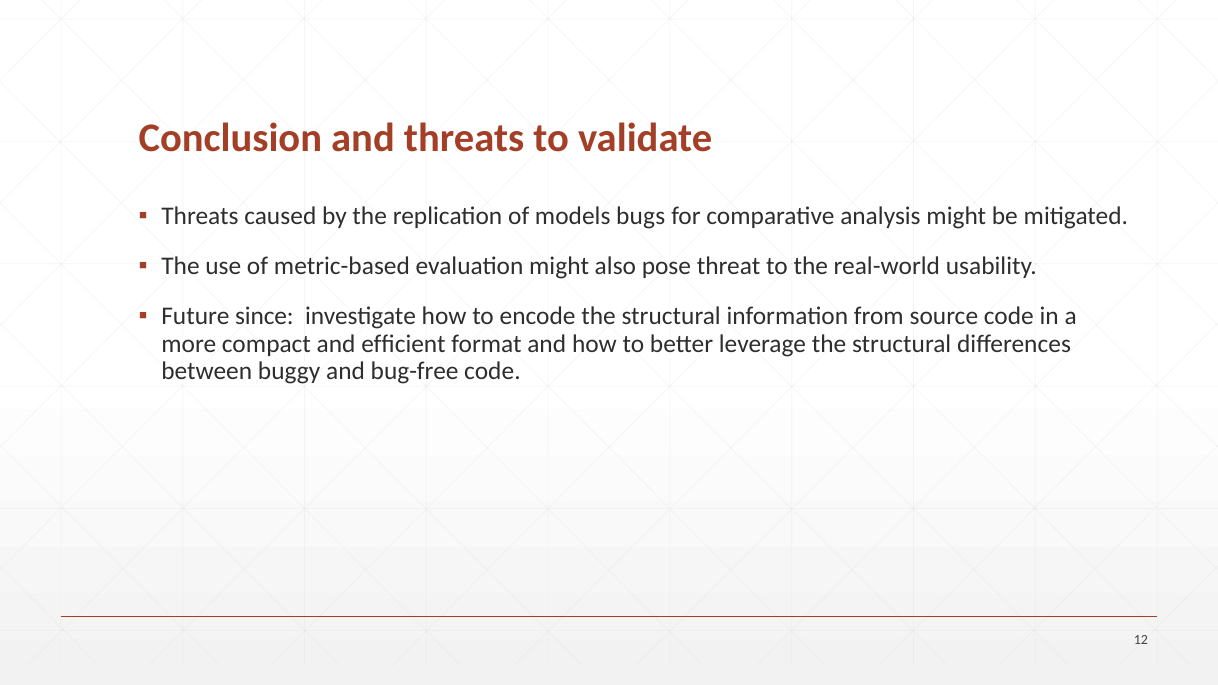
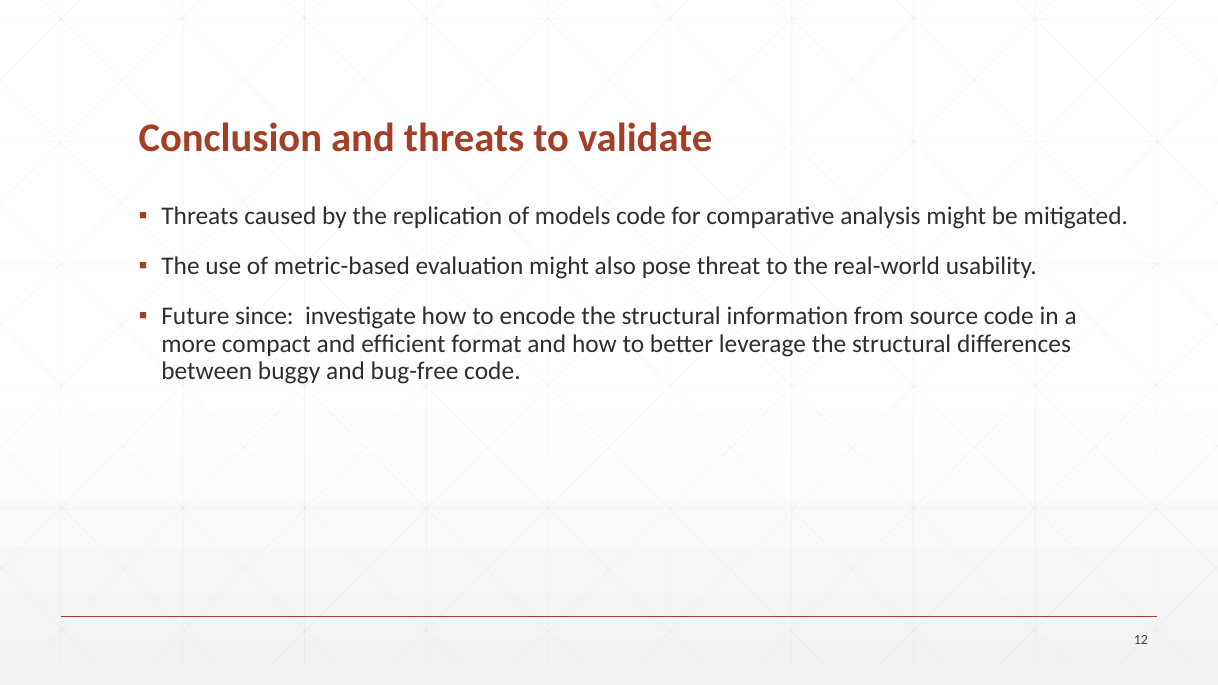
models bugs: bugs -> code
